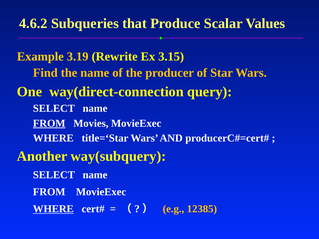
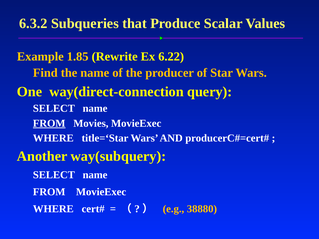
4.6.2: 4.6.2 -> 6.3.2
3.19: 3.19 -> 1.85
3.15: 3.15 -> 6.22
WHERE at (53, 209) underline: present -> none
12385: 12385 -> 38880
